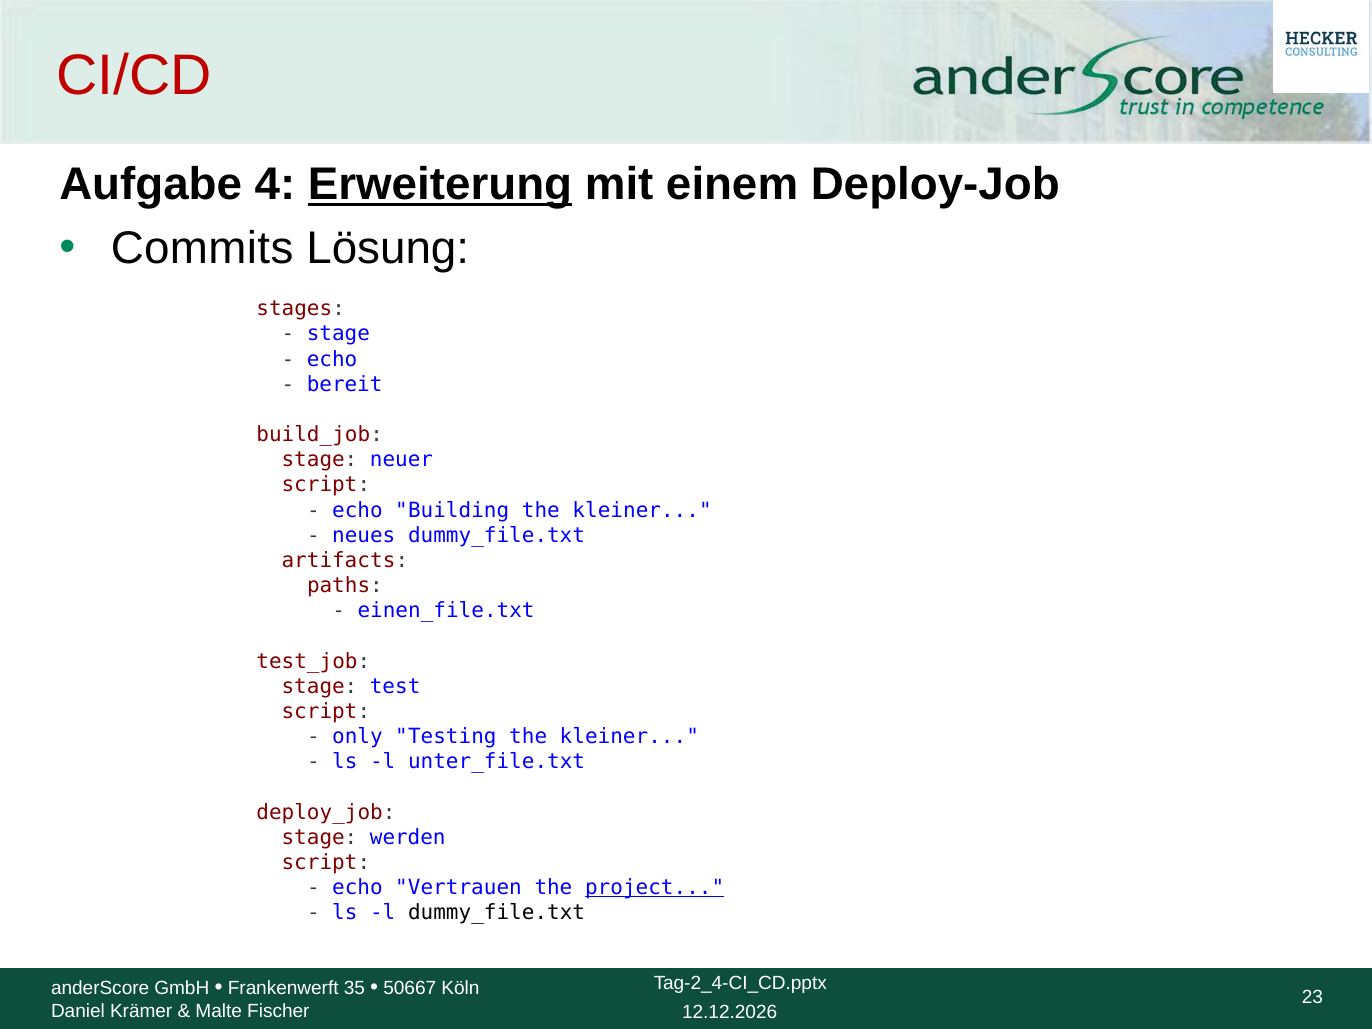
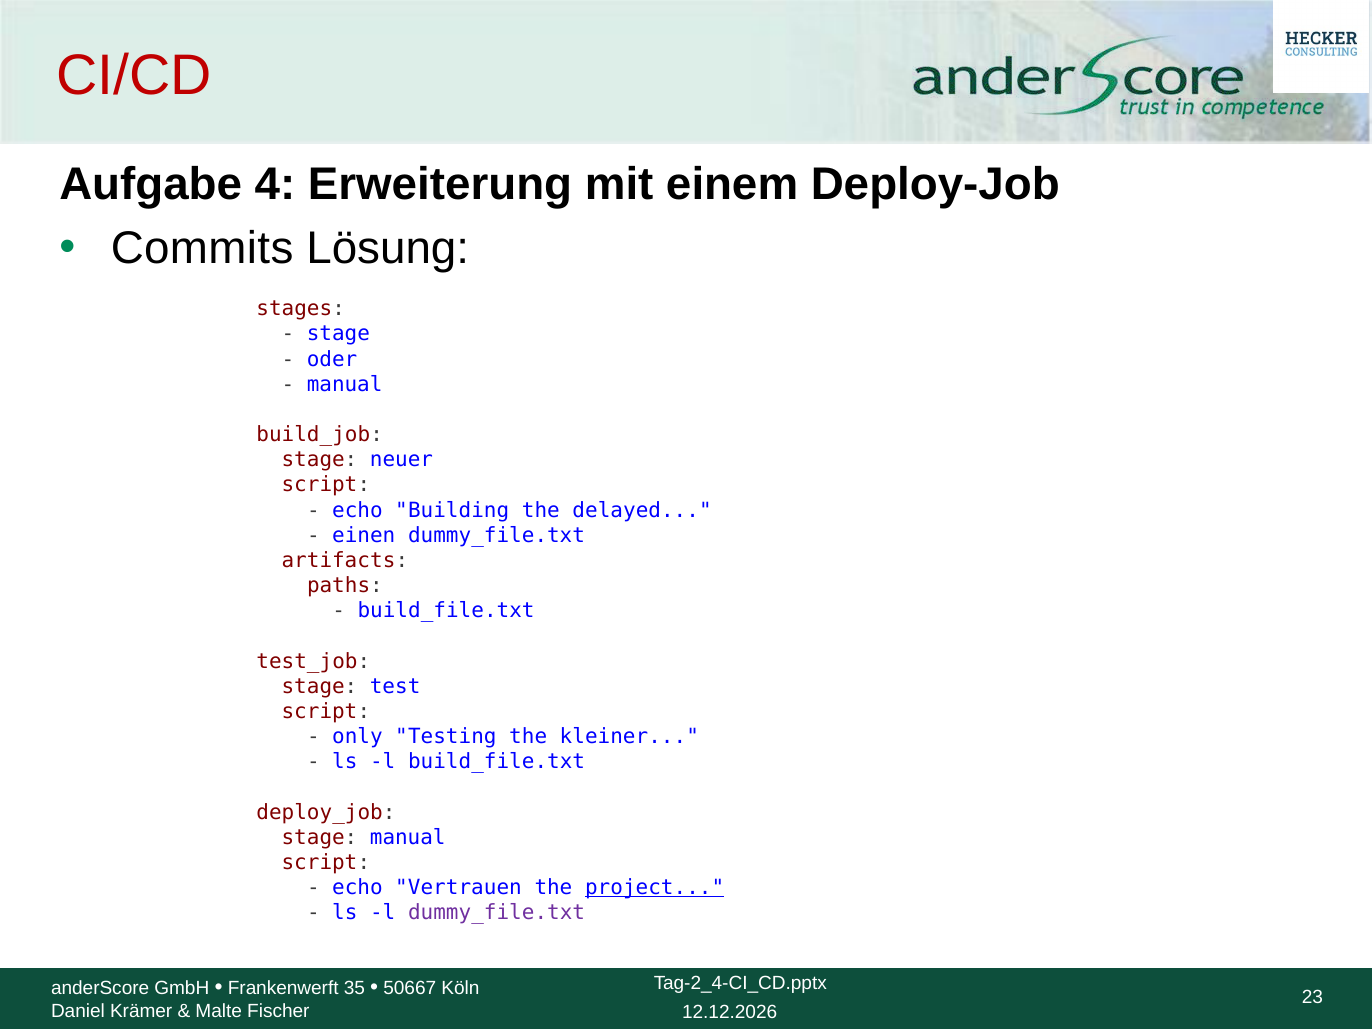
Erweiterung underline: present -> none
echo at (332, 359): echo -> oder
bereit at (345, 384): bereit -> manual
Building the kleiner: kleiner -> delayed
neues: neues -> einen
einen_file.txt at (446, 611): einen_file.txt -> build_file.txt
l unter_file.txt: unter_file.txt -> build_file.txt
stage werden: werden -> manual
dummy_file.txt at (497, 913) colour: black -> purple
